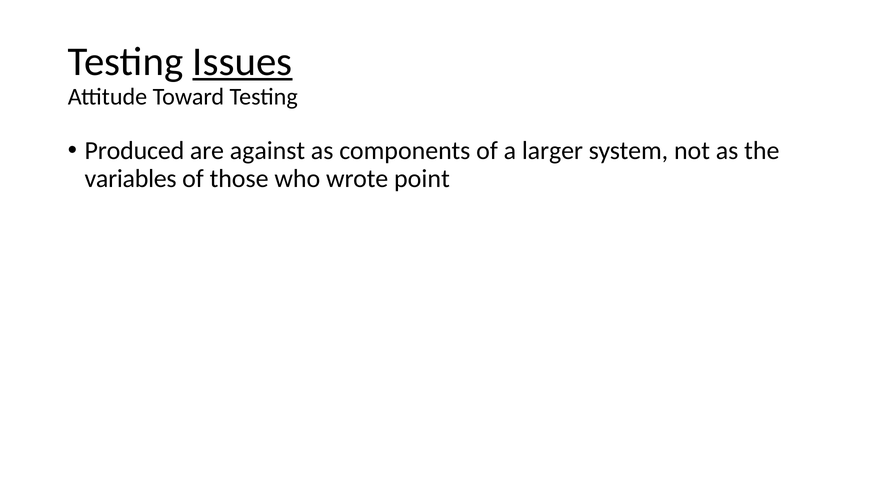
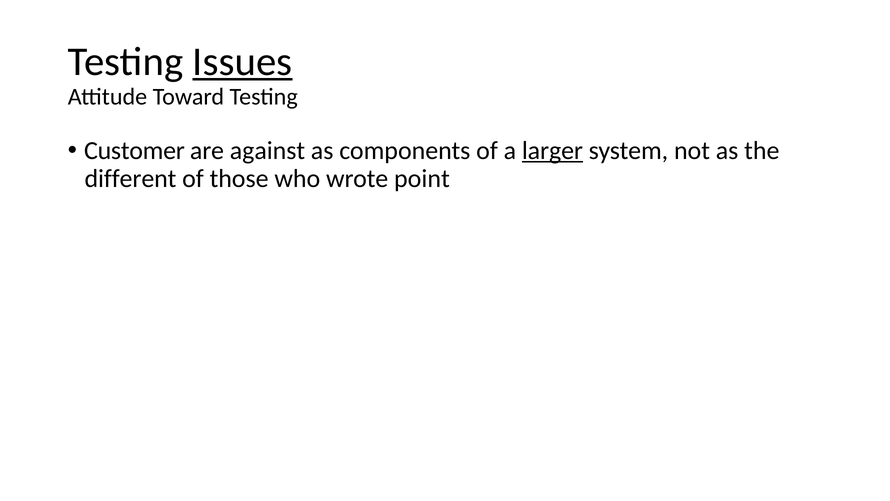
Produced: Produced -> Customer
larger underline: none -> present
variables: variables -> different
